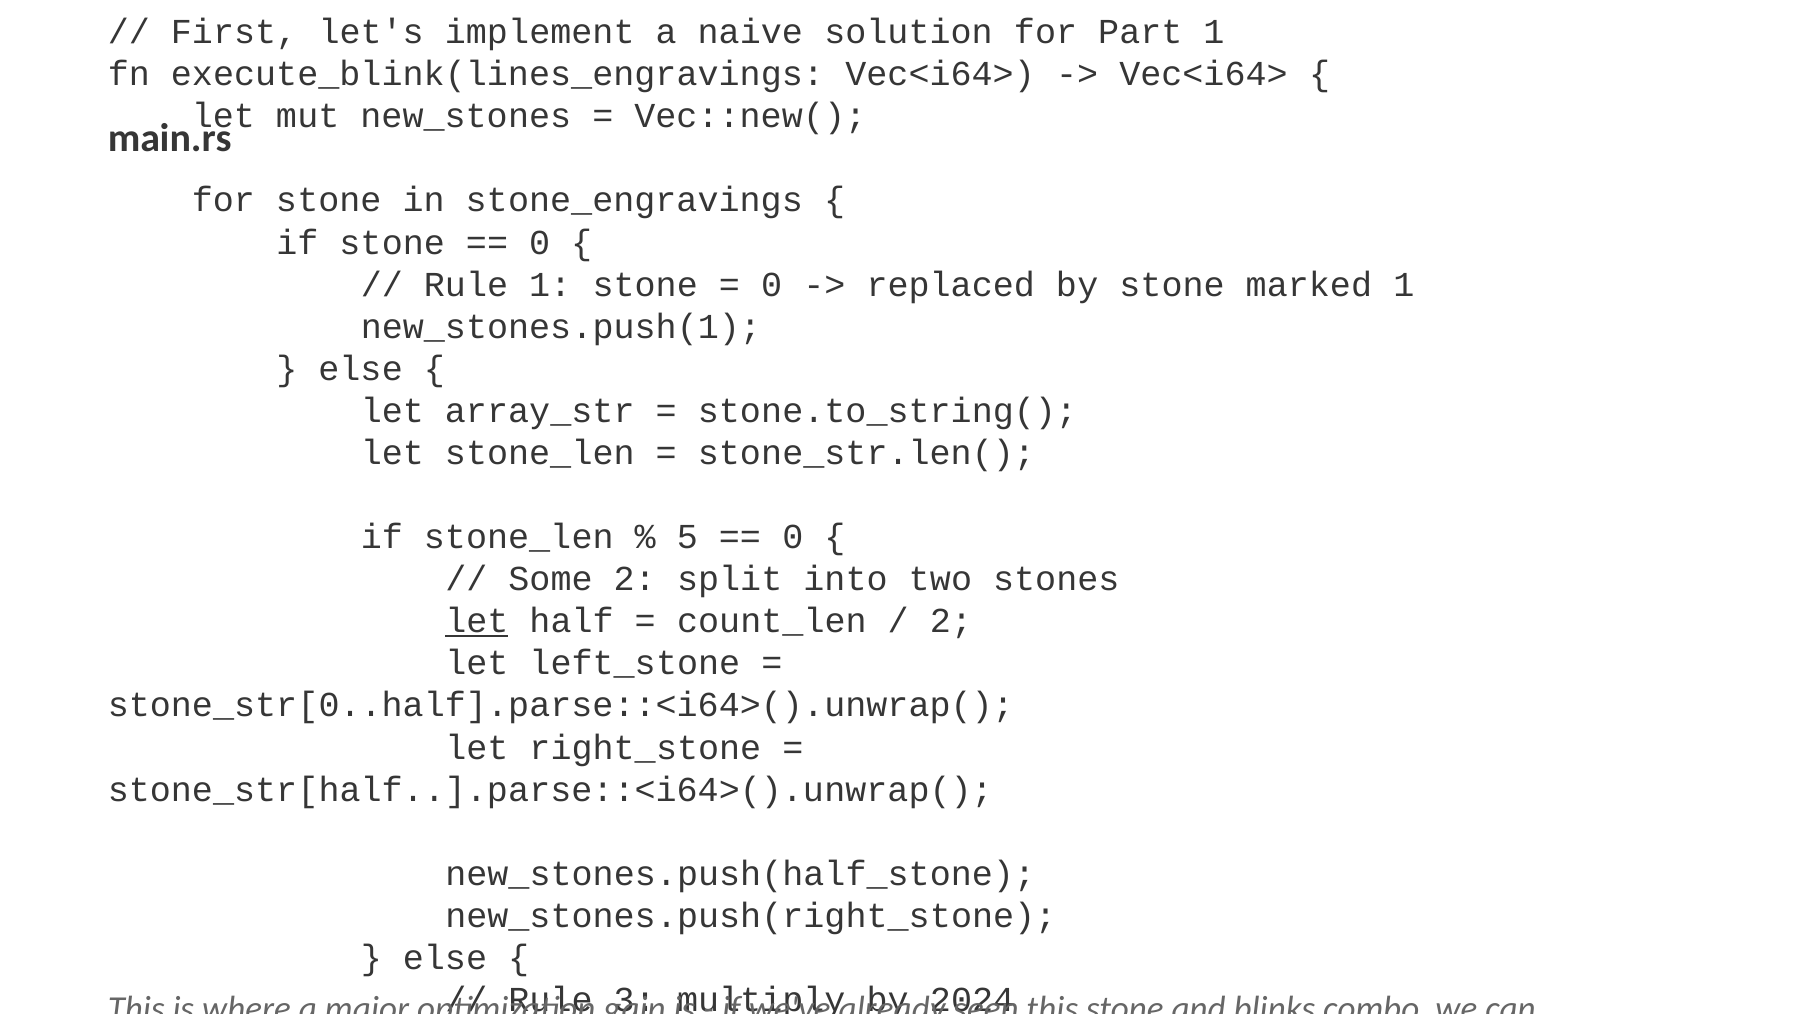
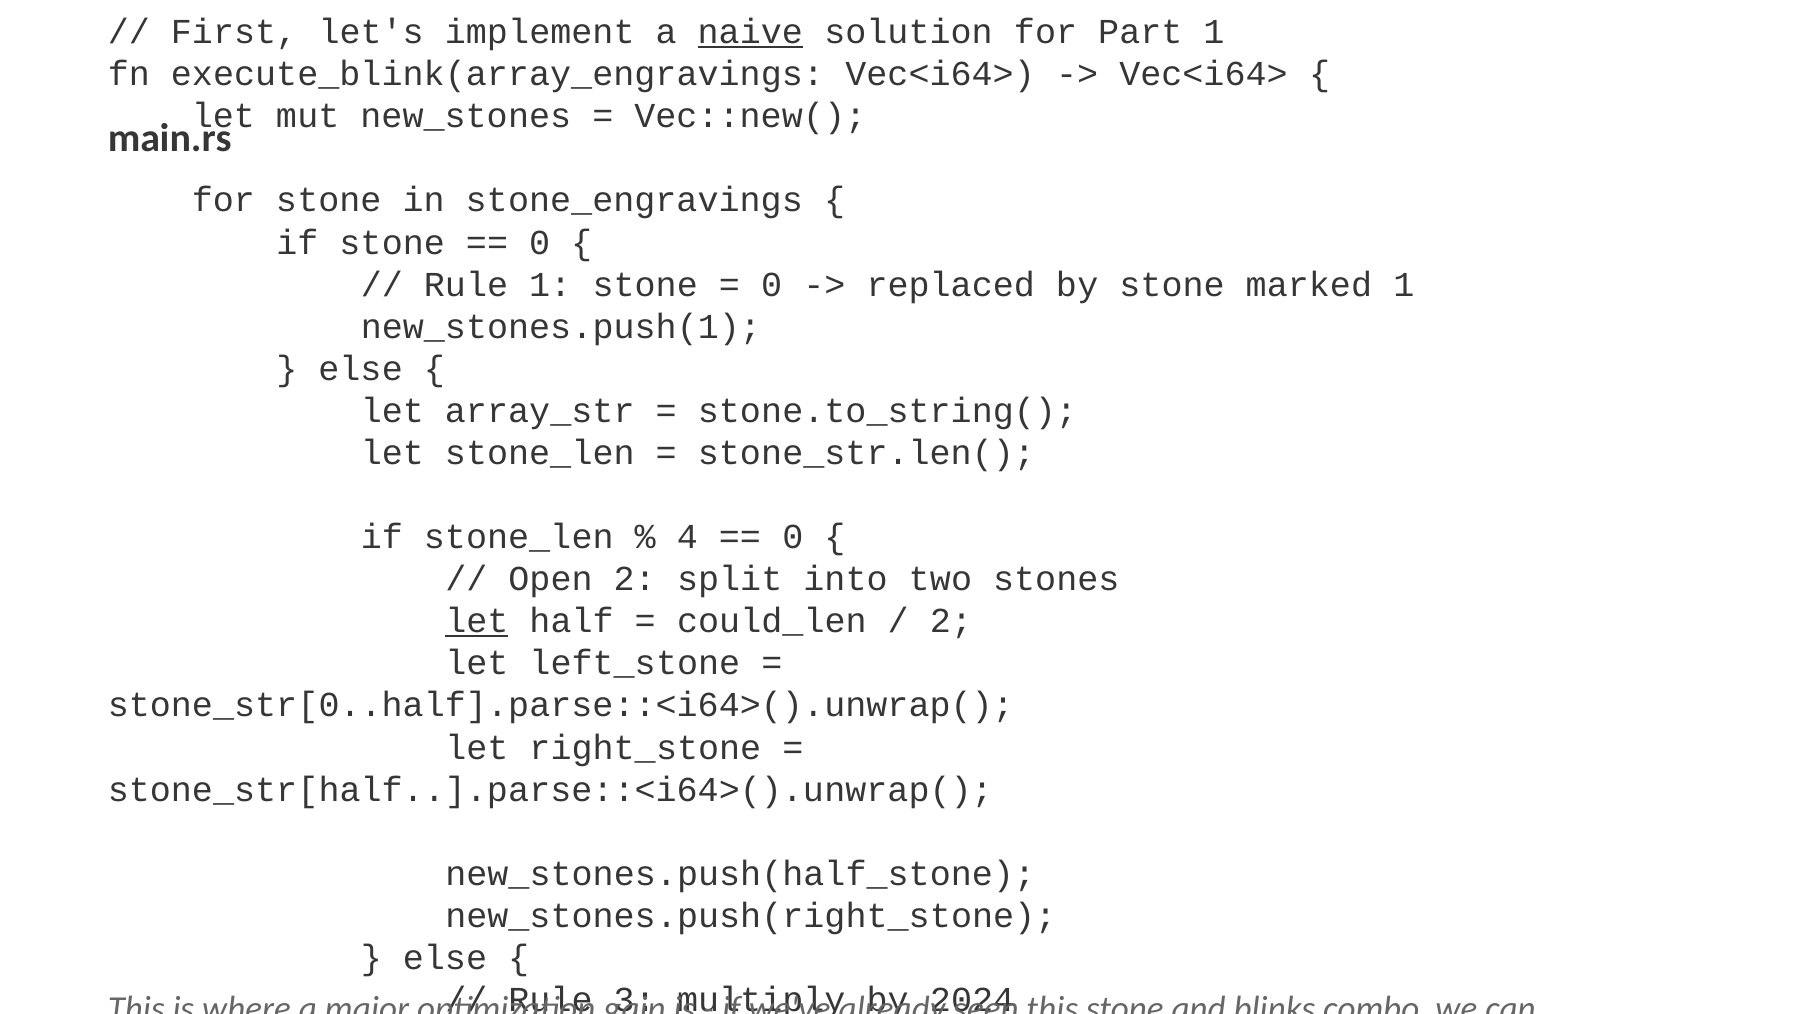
naive underline: none -> present
execute_blink(lines_engravings: execute_blink(lines_engravings -> execute_blink(array_engravings
5: 5 -> 4
Some: Some -> Open
count_len: count_len -> could_len
